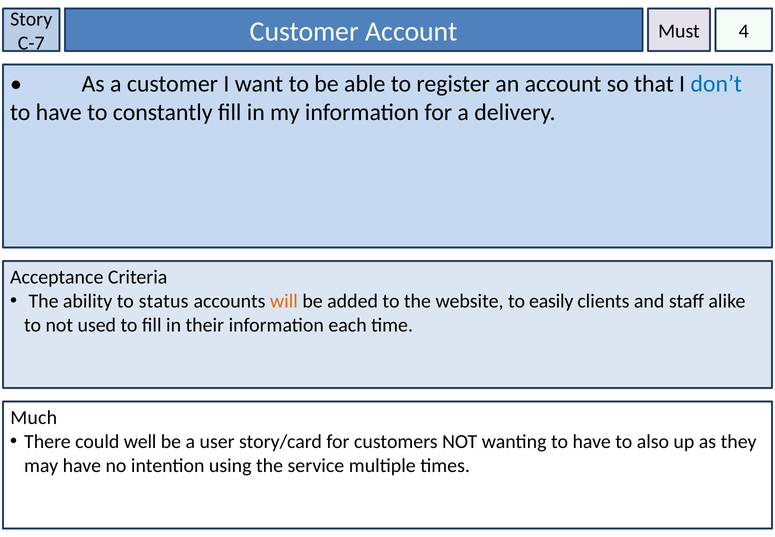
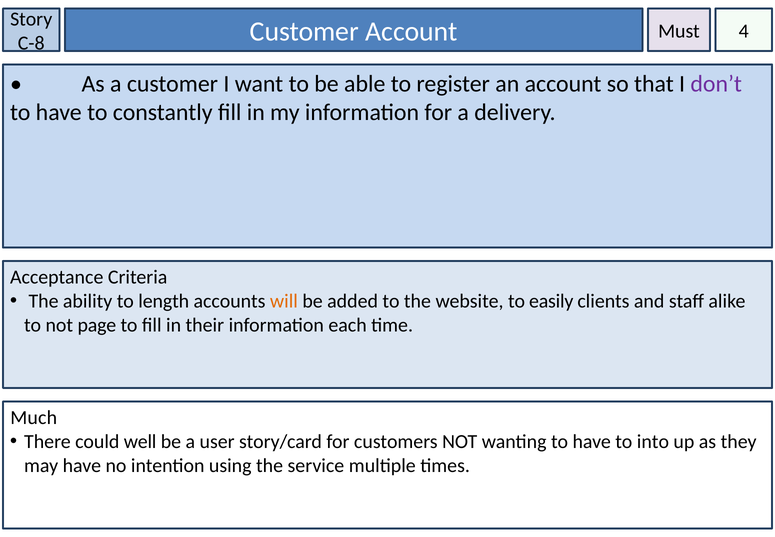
C-7: C-7 -> C-8
don’t colour: blue -> purple
status: status -> length
used: used -> page
also: also -> into
